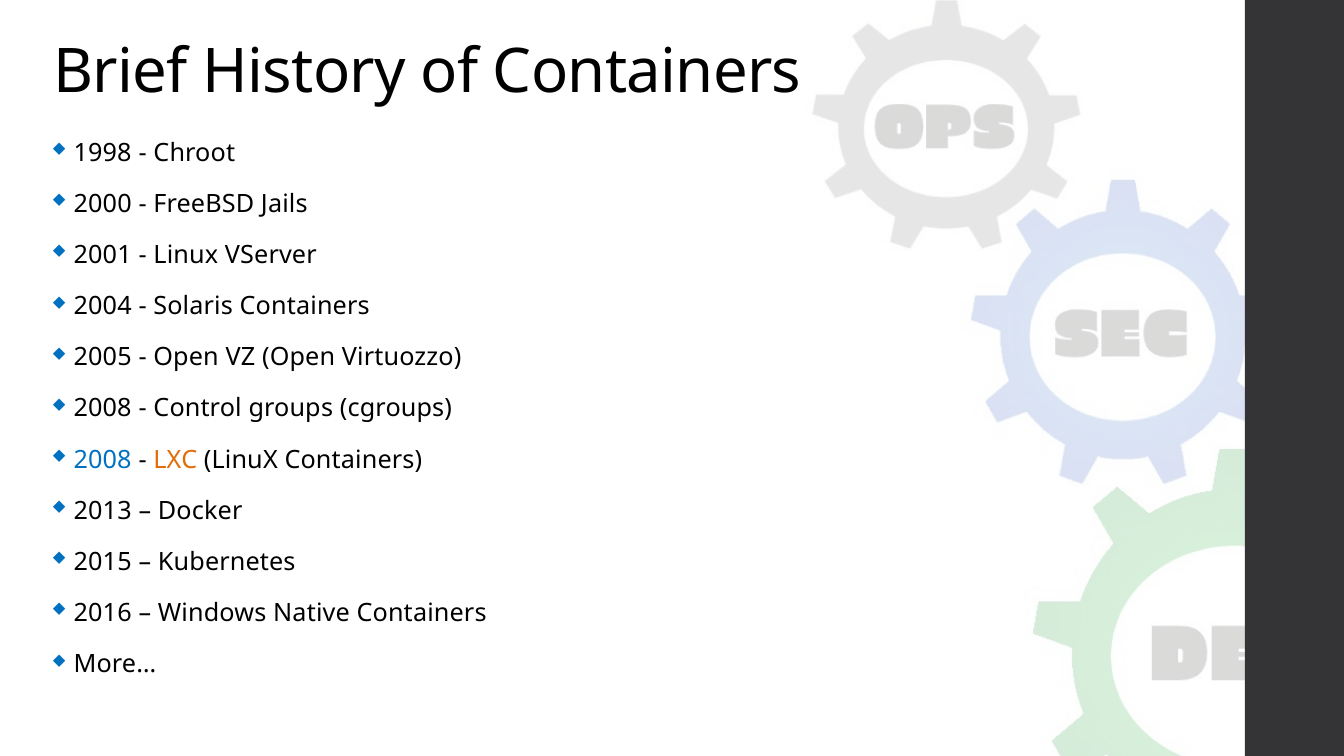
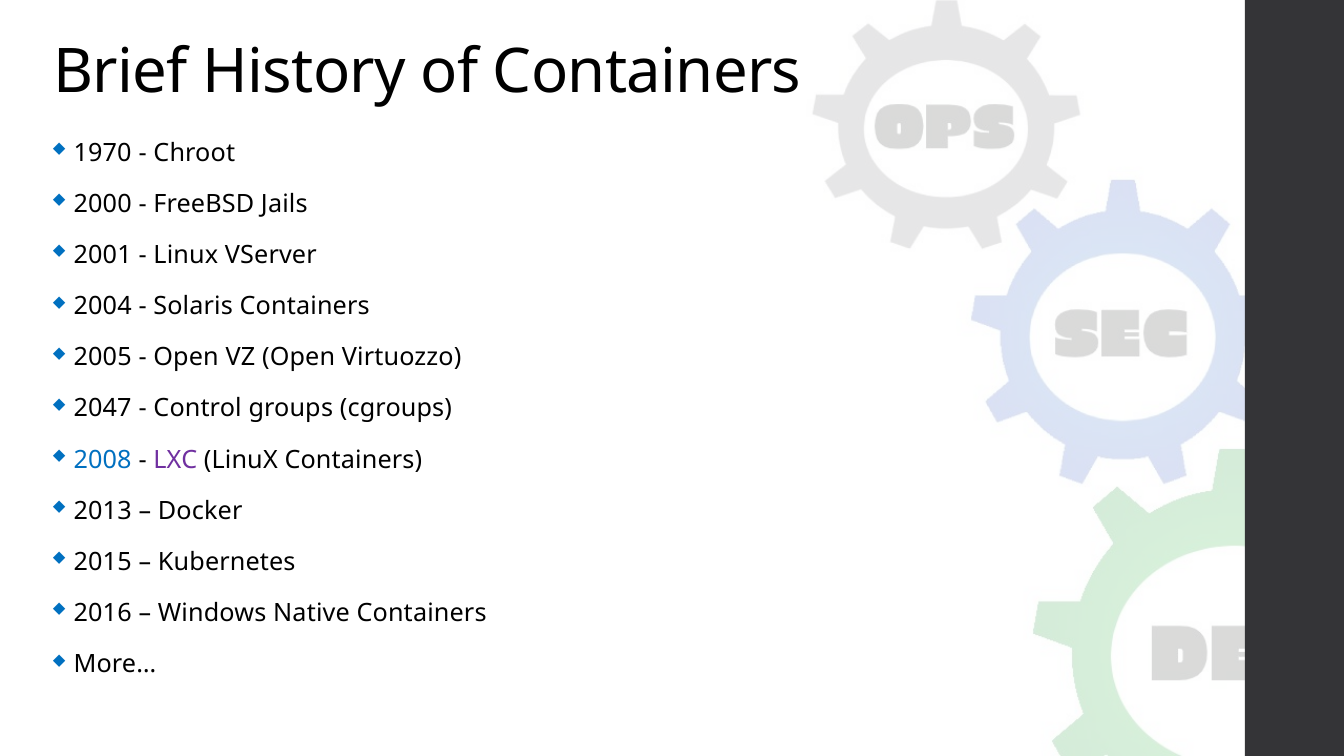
1998: 1998 -> 1970
2008 at (103, 409): 2008 -> 2047
LXC colour: orange -> purple
